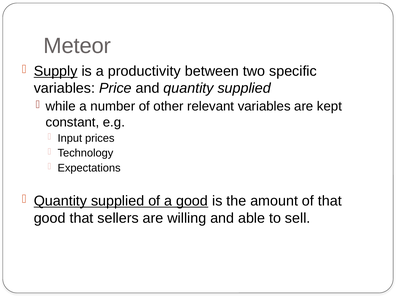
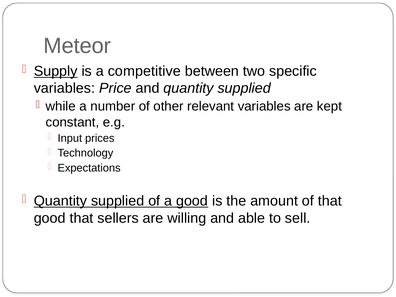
productivity: productivity -> competitive
